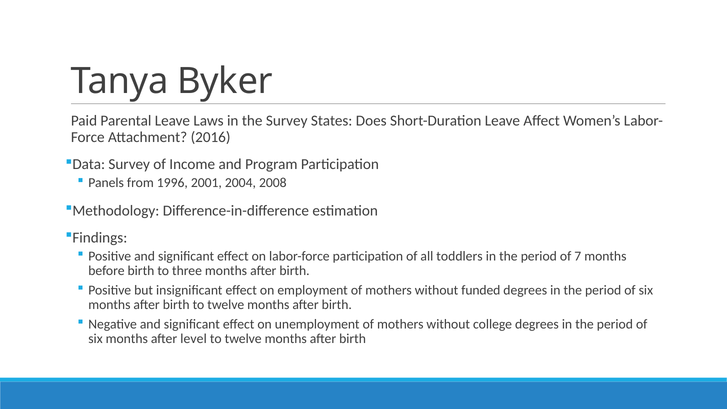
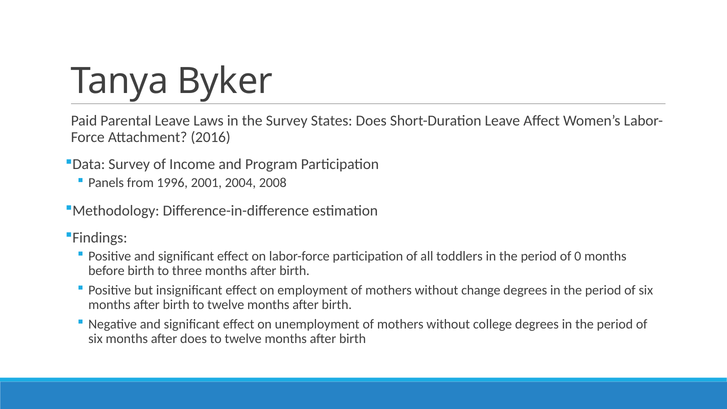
7: 7 -> 0
funded: funded -> change
after level: level -> does
